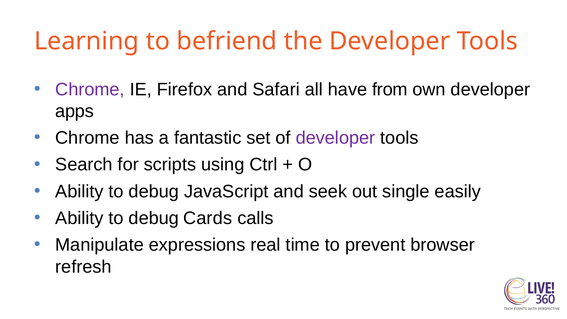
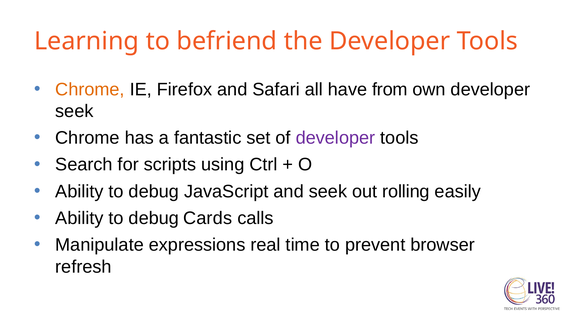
Chrome at (90, 89) colour: purple -> orange
apps at (74, 111): apps -> seek
single: single -> rolling
